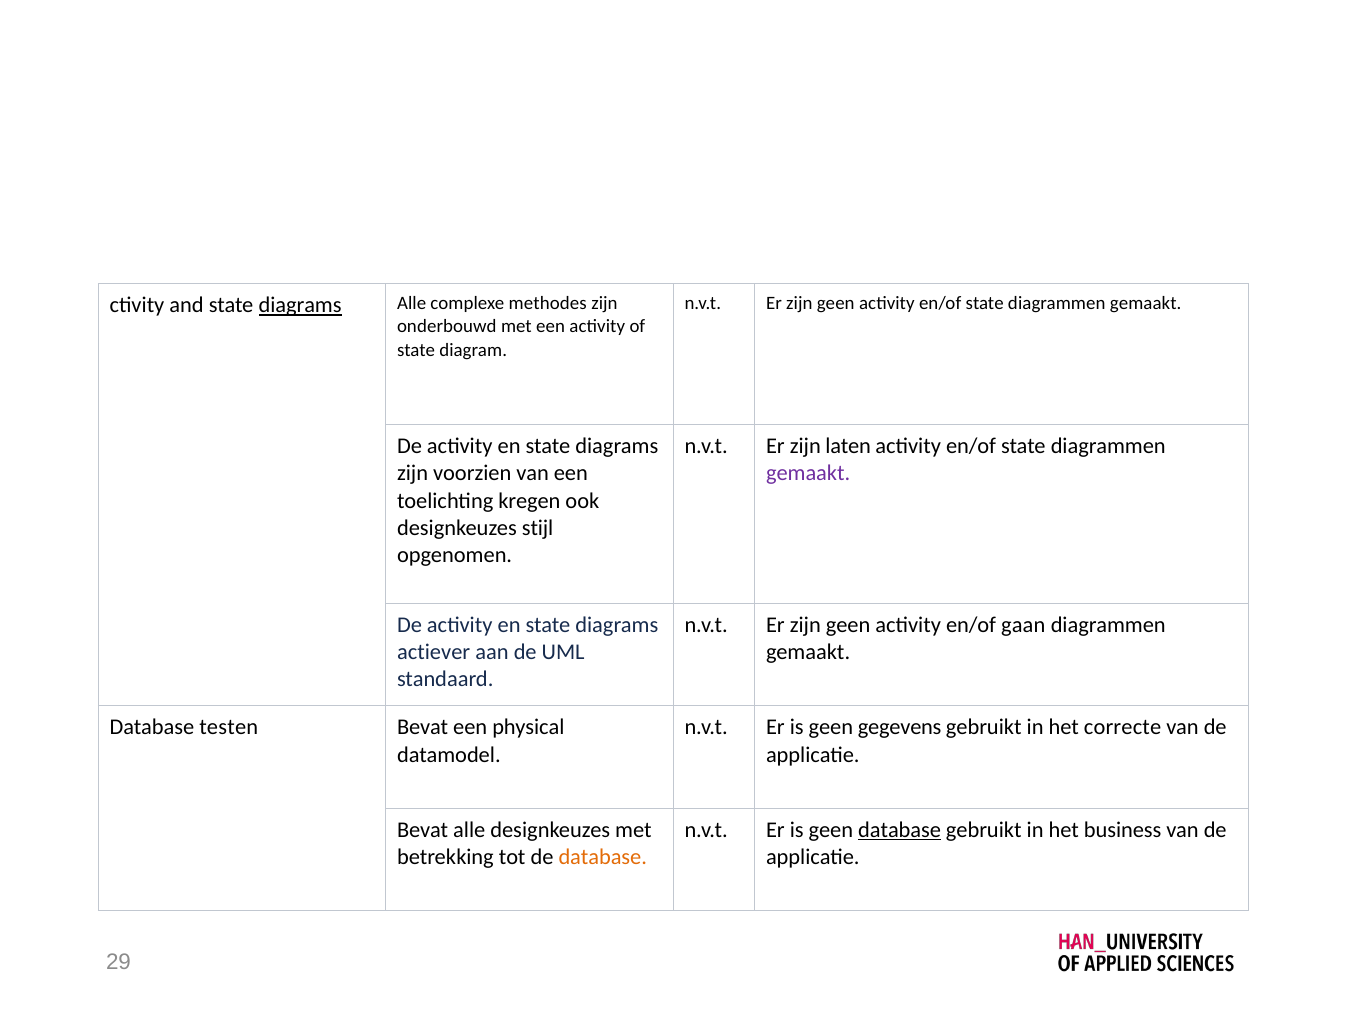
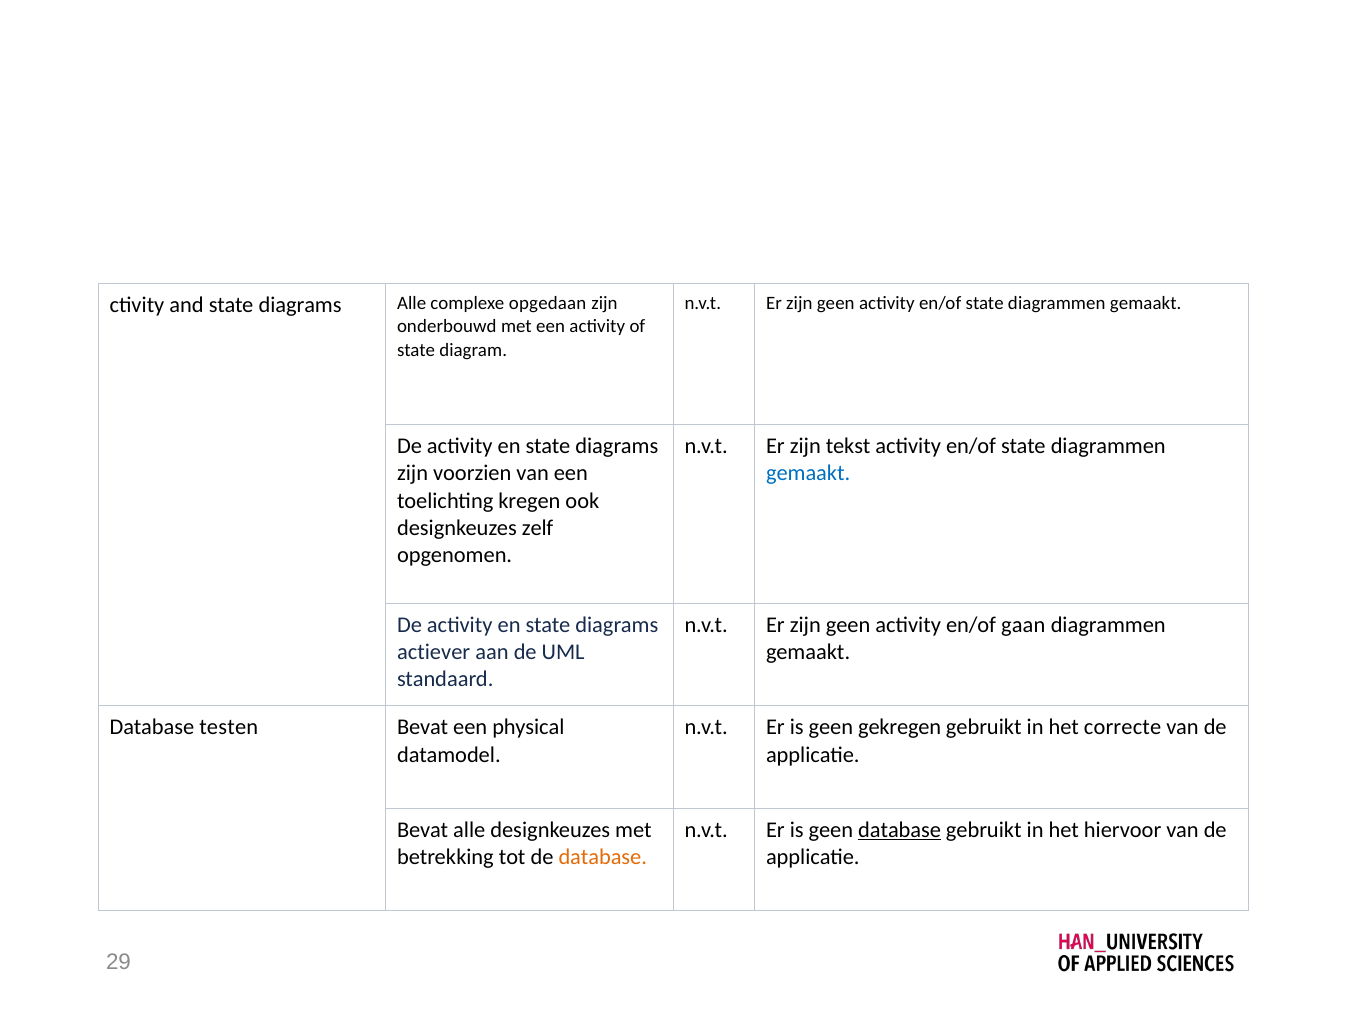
diagrams at (300, 305) underline: present -> none
methodes: methodes -> opgedaan
laten: laten -> tekst
gemaakt at (808, 473) colour: purple -> blue
stijl: stijl -> zelf
gegevens: gegevens -> gekregen
business: business -> hiervoor
